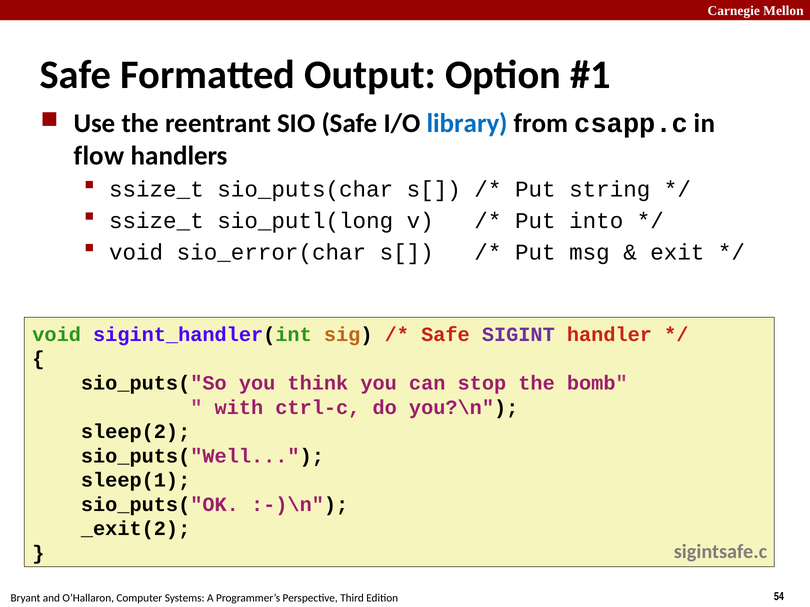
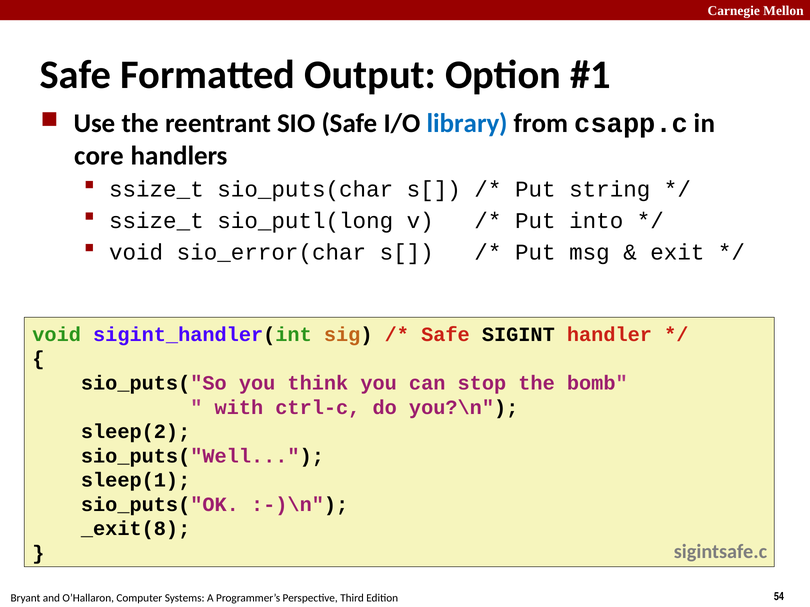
flow: flow -> core
SIGINT colour: purple -> black
_exit(2: _exit(2 -> _exit(8
